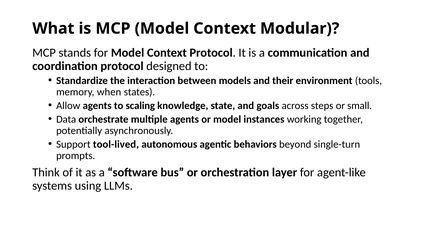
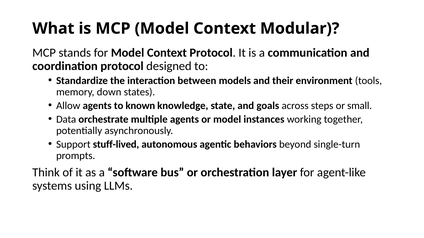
when: when -> down
scaling: scaling -> known
tool-lived: tool-lived -> stuff-lived
